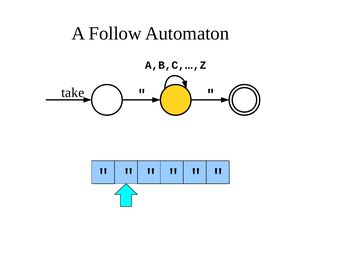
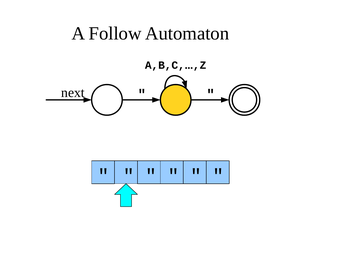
take: take -> next
